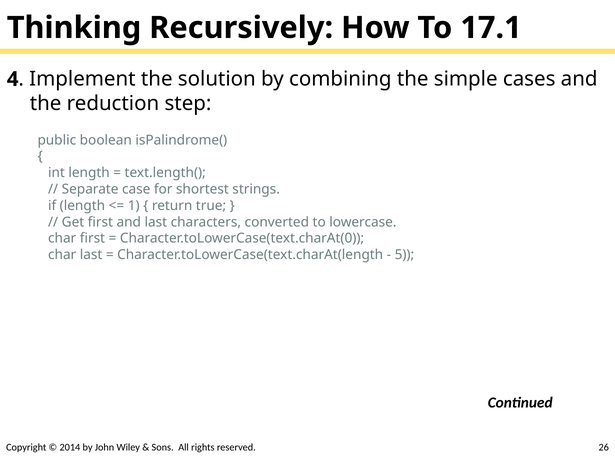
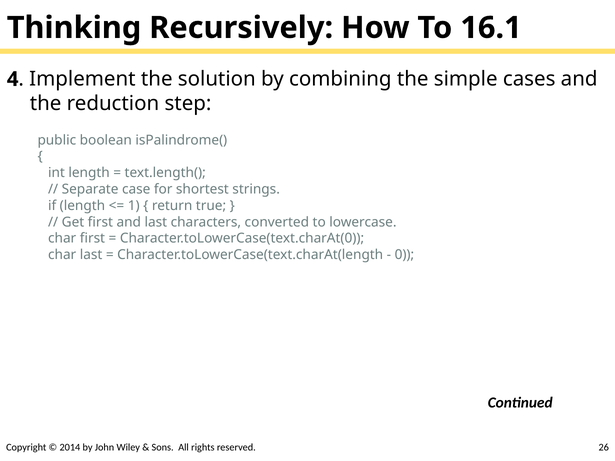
17.1: 17.1 -> 16.1
5: 5 -> 0
